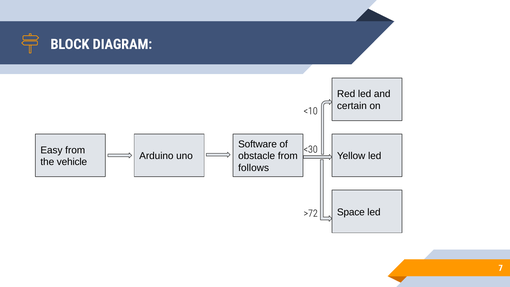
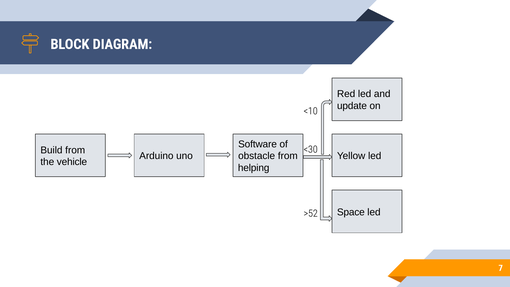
certain: certain -> update
Easy: Easy -> Build
follows: follows -> helping
>72: >72 -> >52
